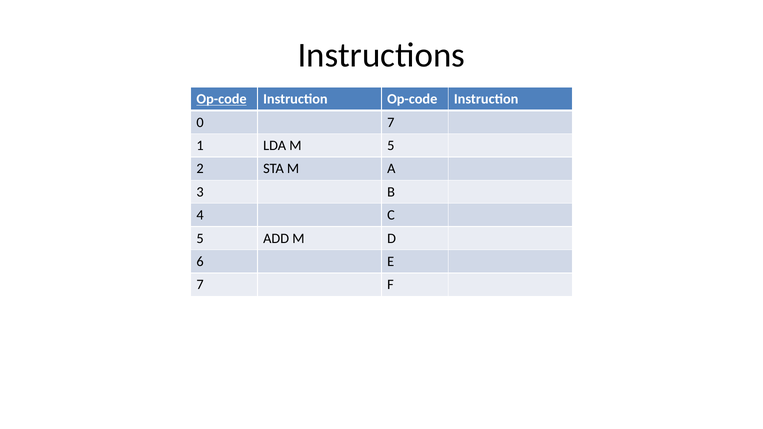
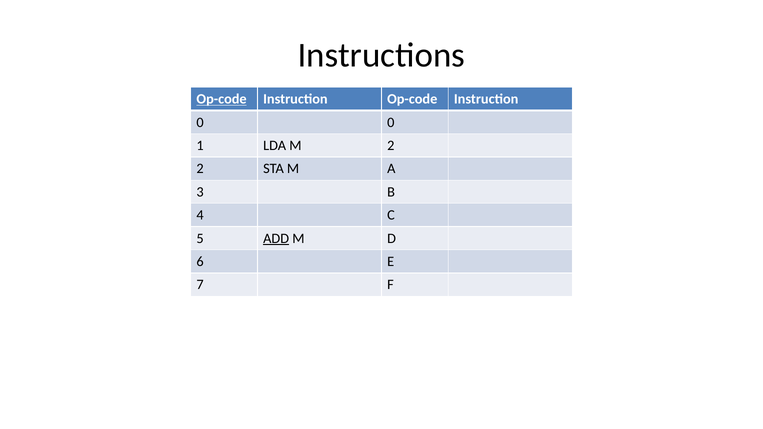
0 7: 7 -> 0
M 5: 5 -> 2
ADD underline: none -> present
